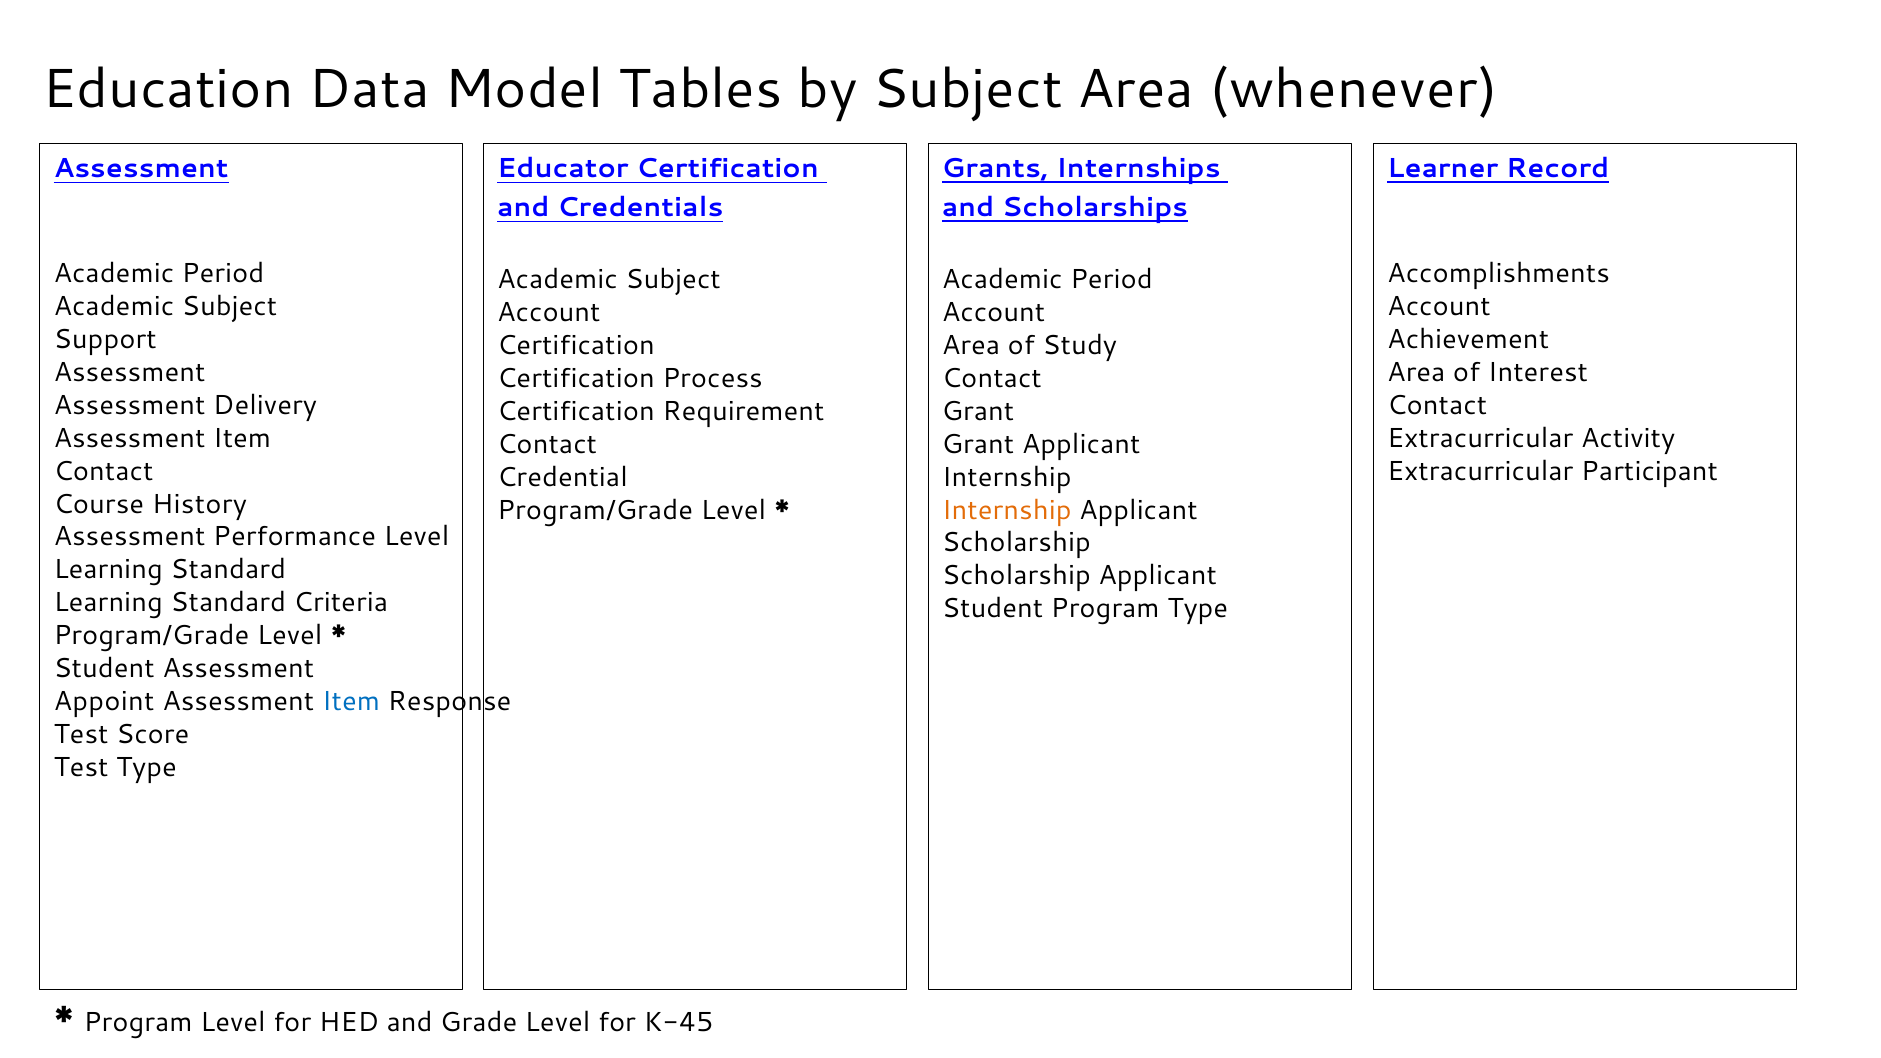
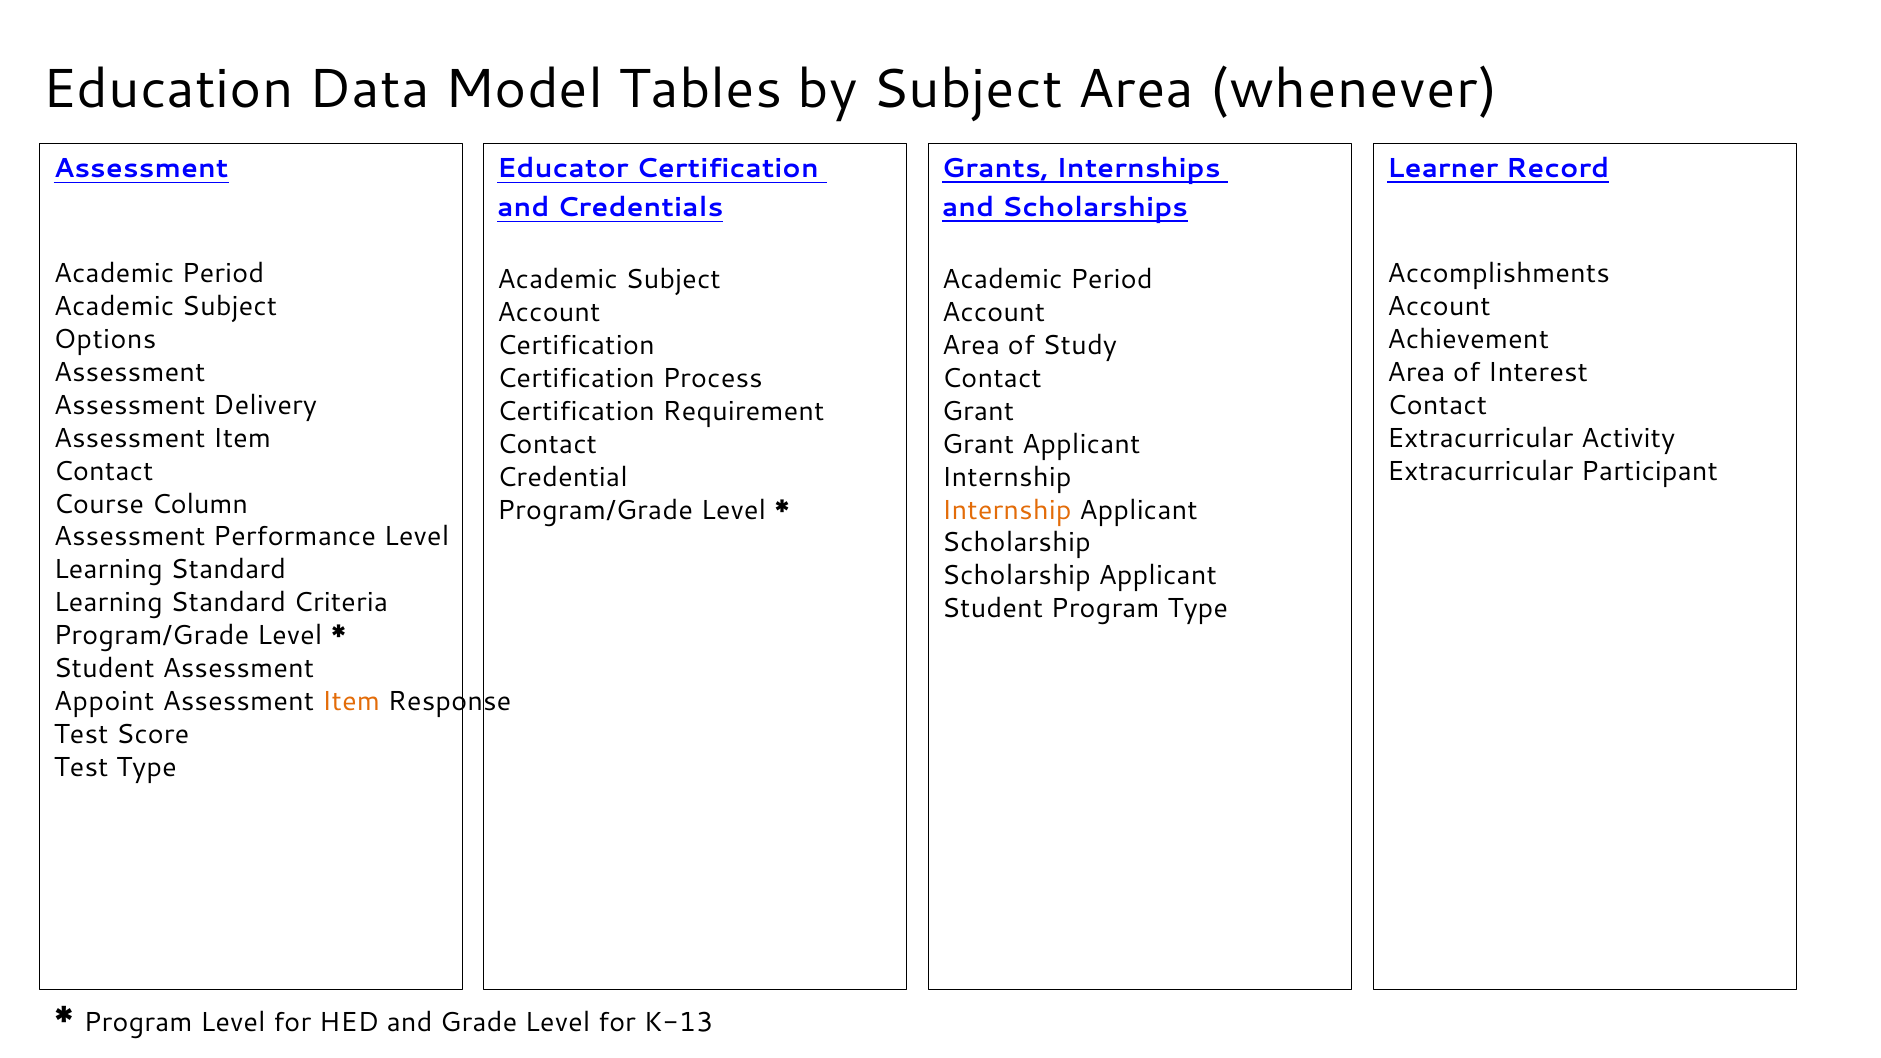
Support: Support -> Options
History: History -> Column
Item at (351, 702) colour: blue -> orange
K-45: K-45 -> K-13
